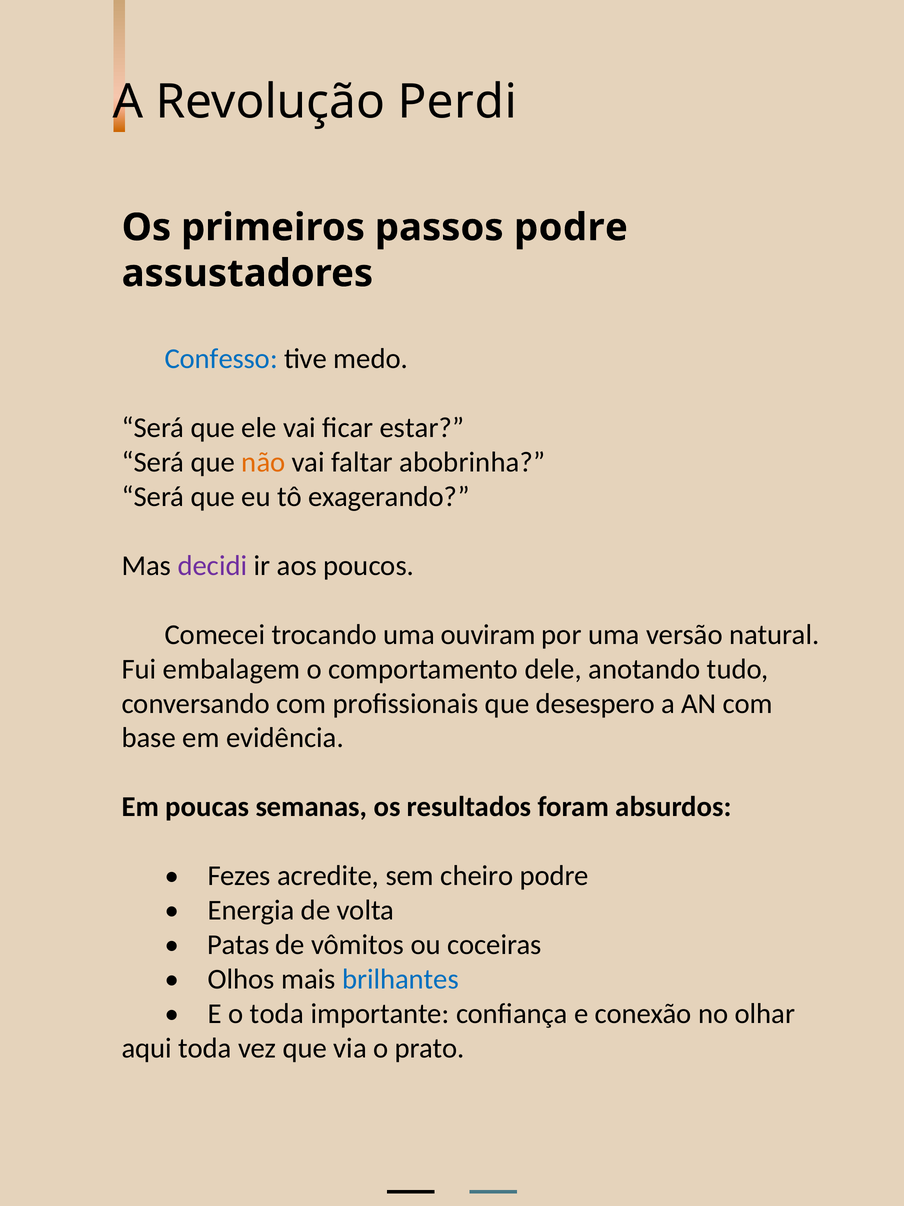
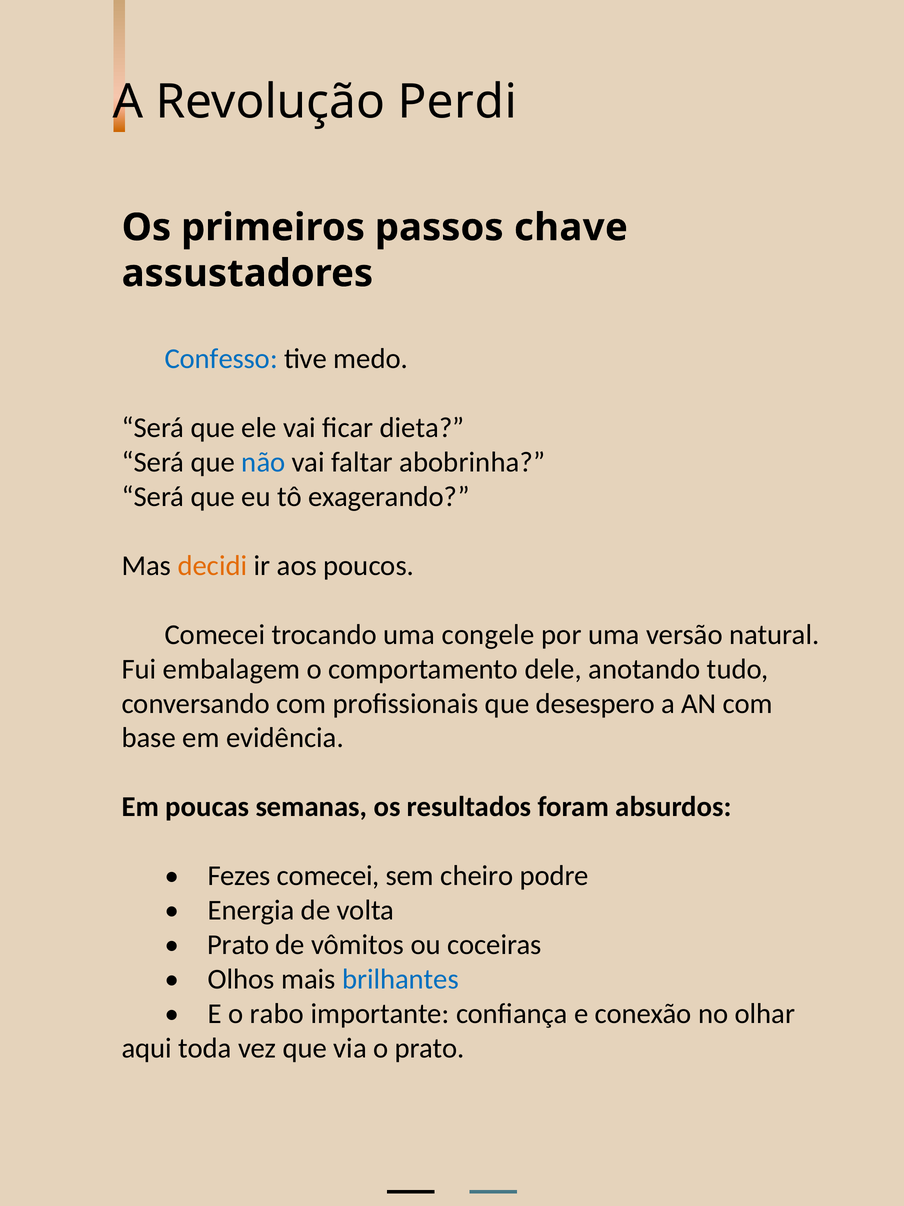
passos podre: podre -> chave
estar: estar -> dieta
não colour: orange -> blue
decidi colour: purple -> orange
ouviram: ouviram -> congele
Fezes acredite: acredite -> comecei
Patas at (238, 944): Patas -> Prato
o toda: toda -> rabo
